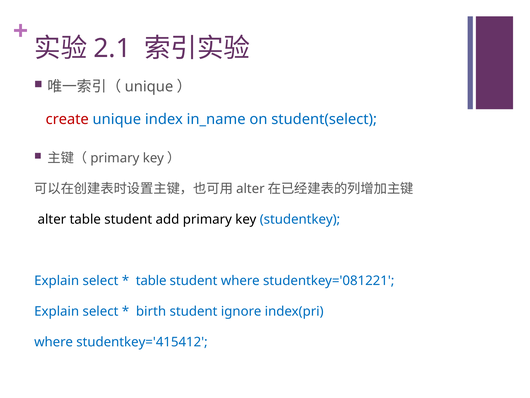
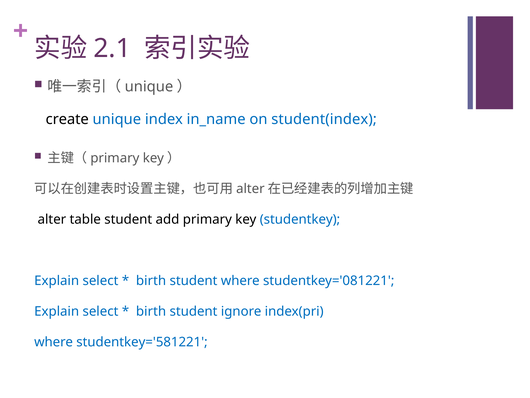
create colour: red -> black
student(select: student(select -> student(index
table at (151, 280): table -> birth
studentkey='415412: studentkey='415412 -> studentkey='581221
